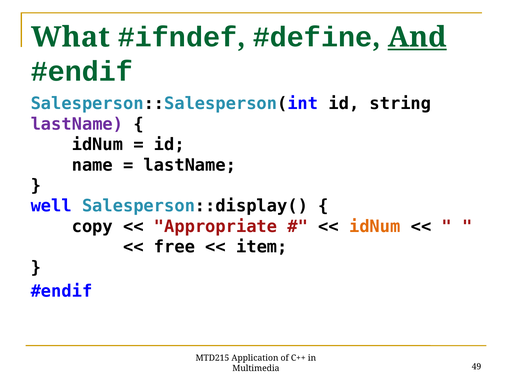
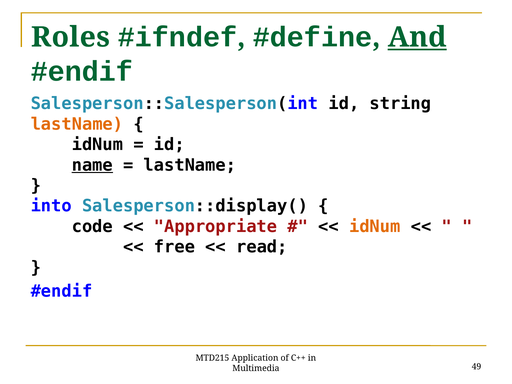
What: What -> Roles
lastName at (77, 124) colour: purple -> orange
name underline: none -> present
well: well -> into
copy: copy -> code
item: item -> read
